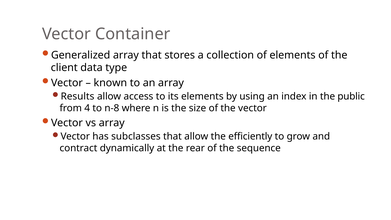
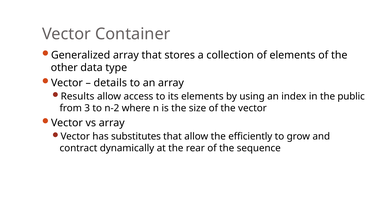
client: client -> other
known: known -> details
4: 4 -> 3
n-8: n-8 -> n-2
subclasses: subclasses -> substitutes
